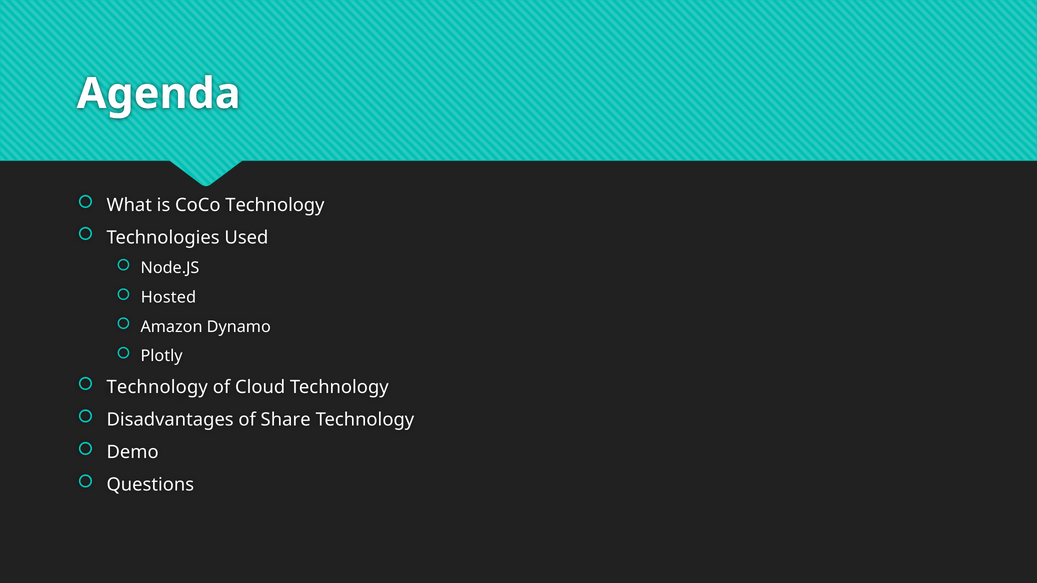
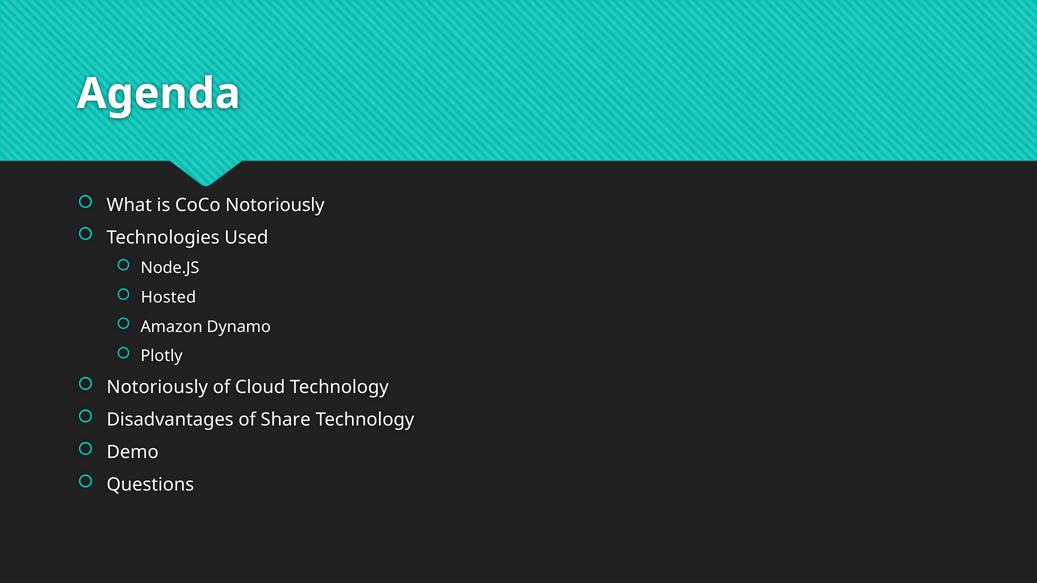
CoCo Technology: Technology -> Notoriously
Technology at (157, 388): Technology -> Notoriously
